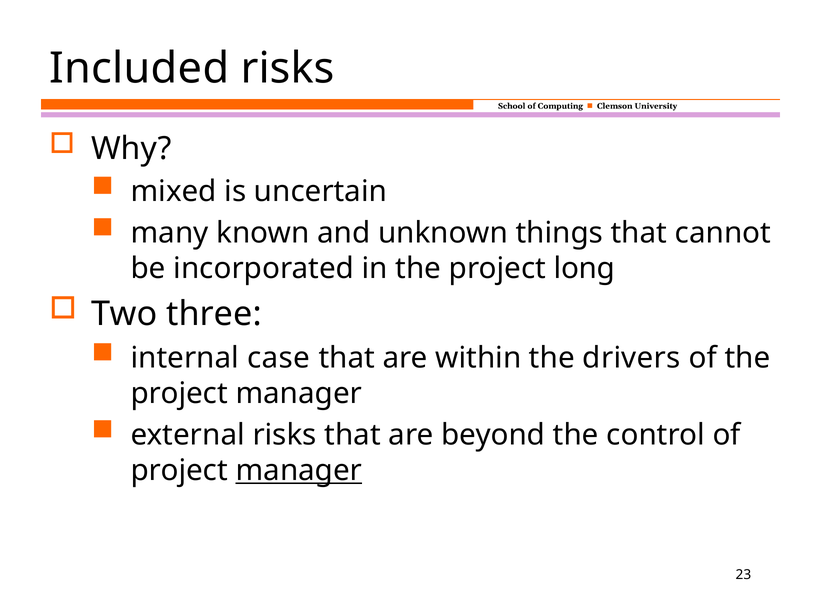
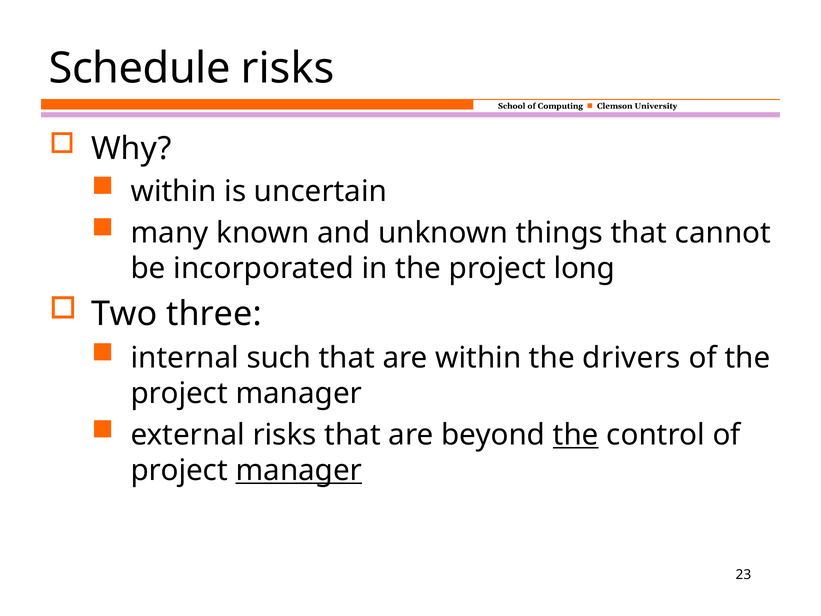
Included: Included -> Schedule
mixed at (174, 191): mixed -> within
case: case -> such
the at (576, 435) underline: none -> present
